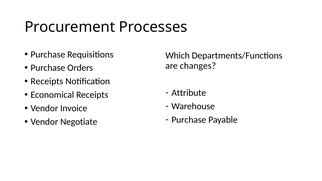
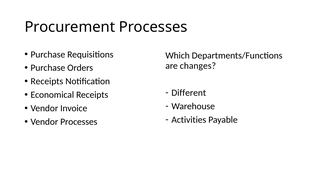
Attribute: Attribute -> Different
Purchase at (189, 120): Purchase -> Activities
Vendor Negotiate: Negotiate -> Processes
